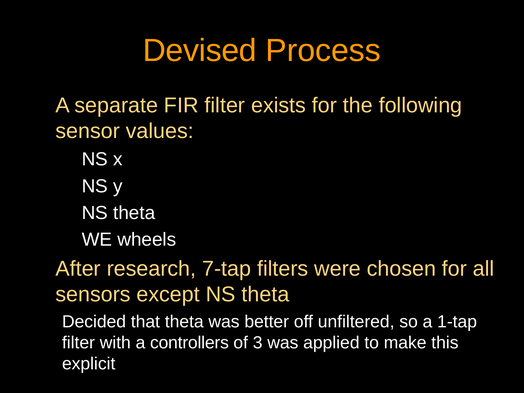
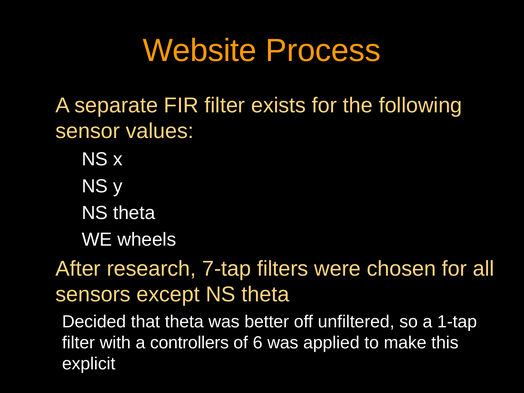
Devised: Devised -> Website
3: 3 -> 6
